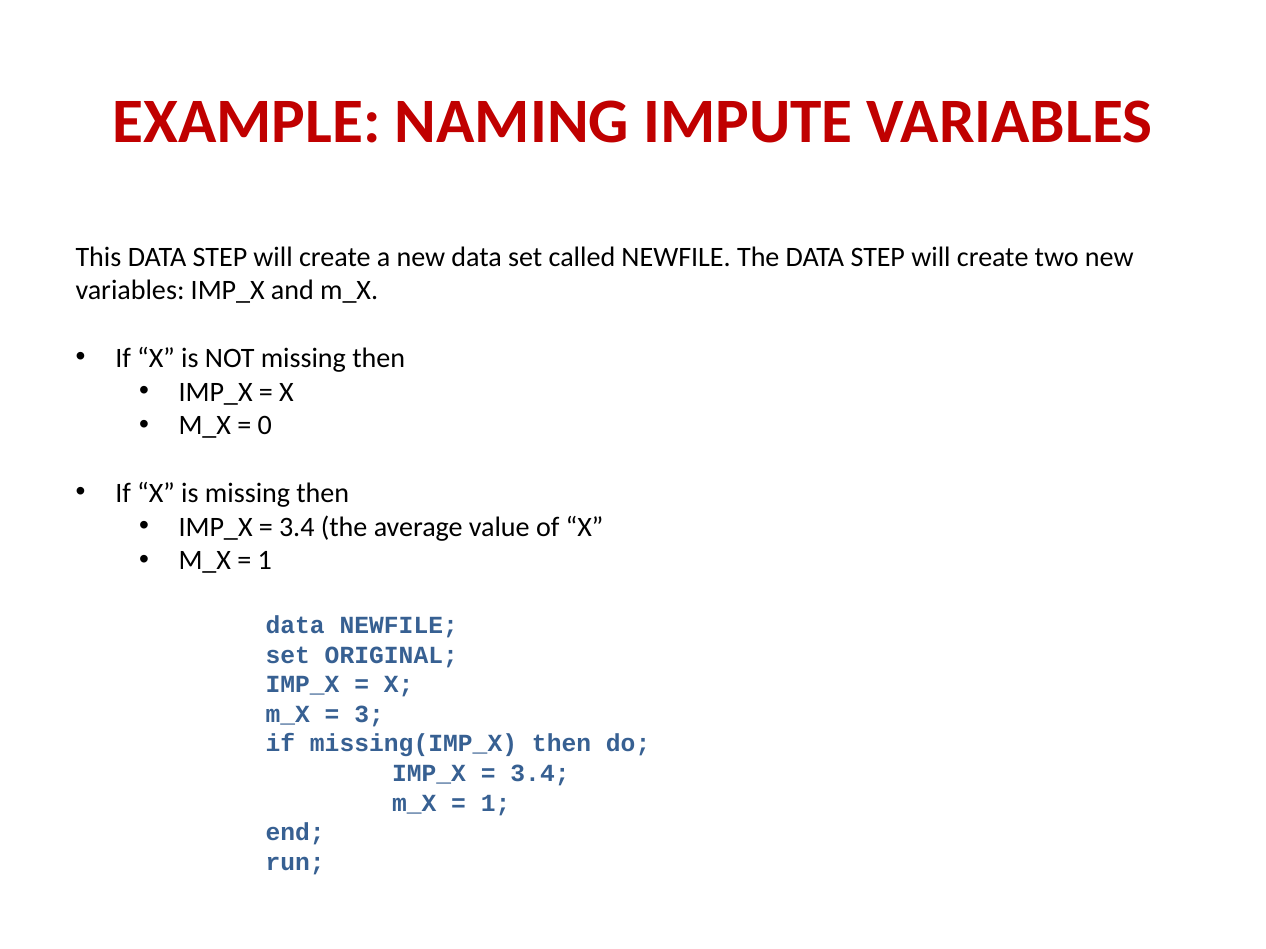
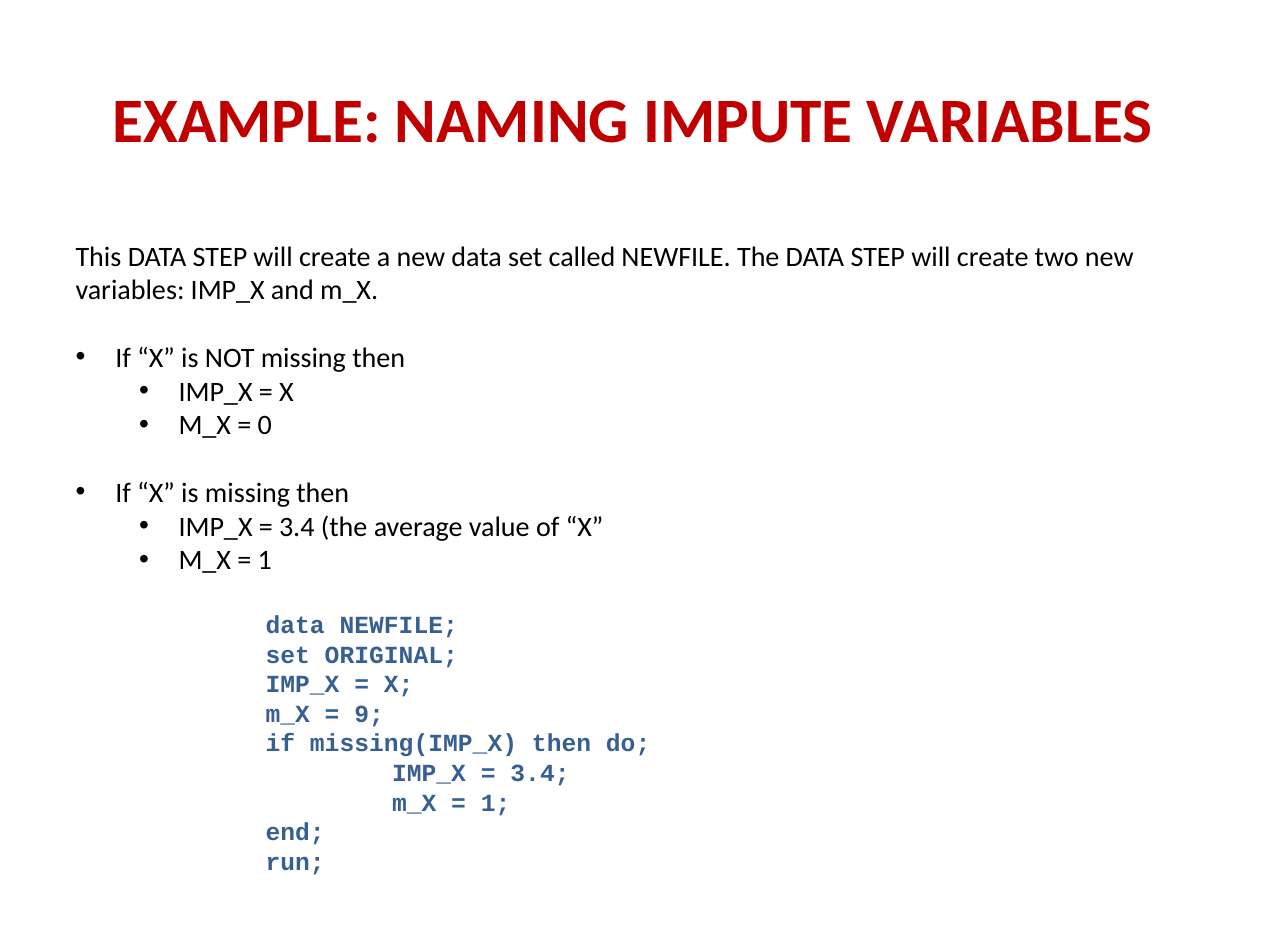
3: 3 -> 9
